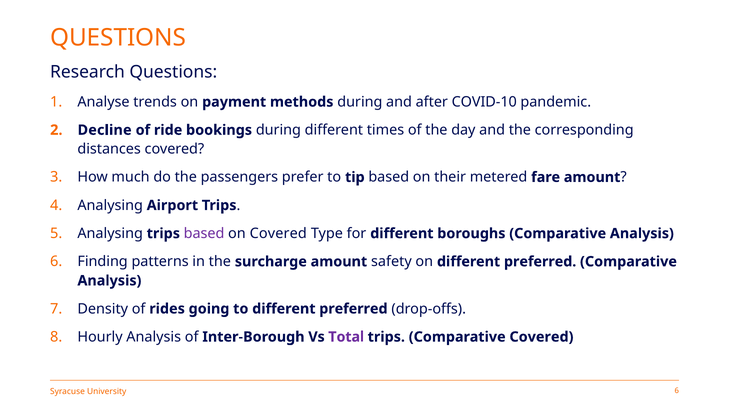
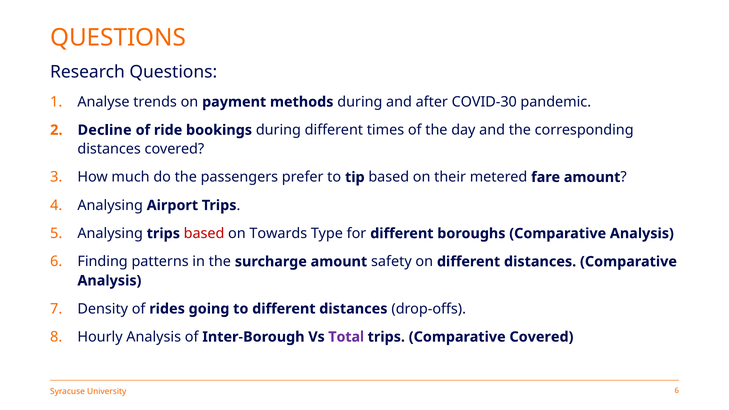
COVID-10: COVID-10 -> COVID-30
based at (204, 234) colour: purple -> red
on Covered: Covered -> Towards
on different preferred: preferred -> distances
to different preferred: preferred -> distances
